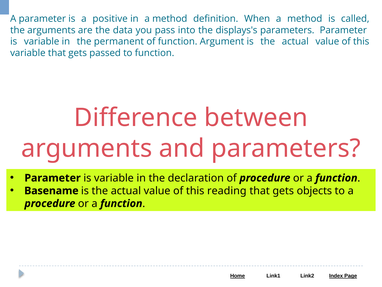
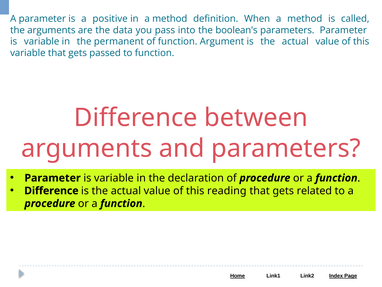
displays's: displays's -> boolean's
Basename at (51, 190): Basename -> Difference
objects: objects -> related
